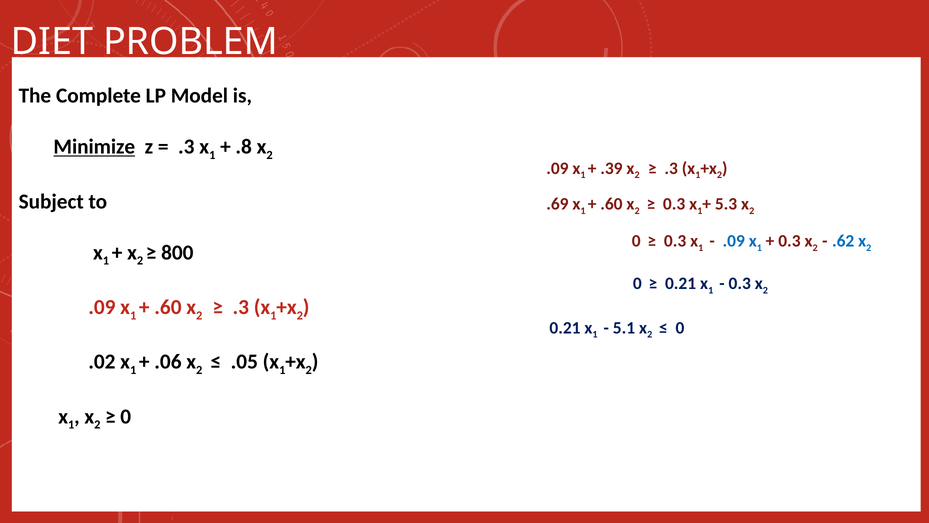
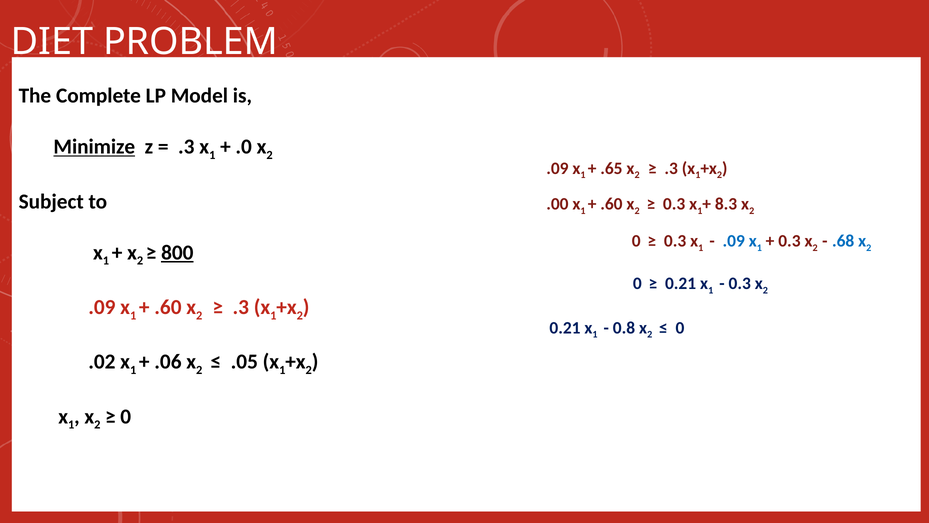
.8: .8 -> .0
.39: .39 -> .65
.69: .69 -> .00
5.3: 5.3 -> 8.3
.62: .62 -> .68
800 underline: none -> present
5.1: 5.1 -> 0.8
